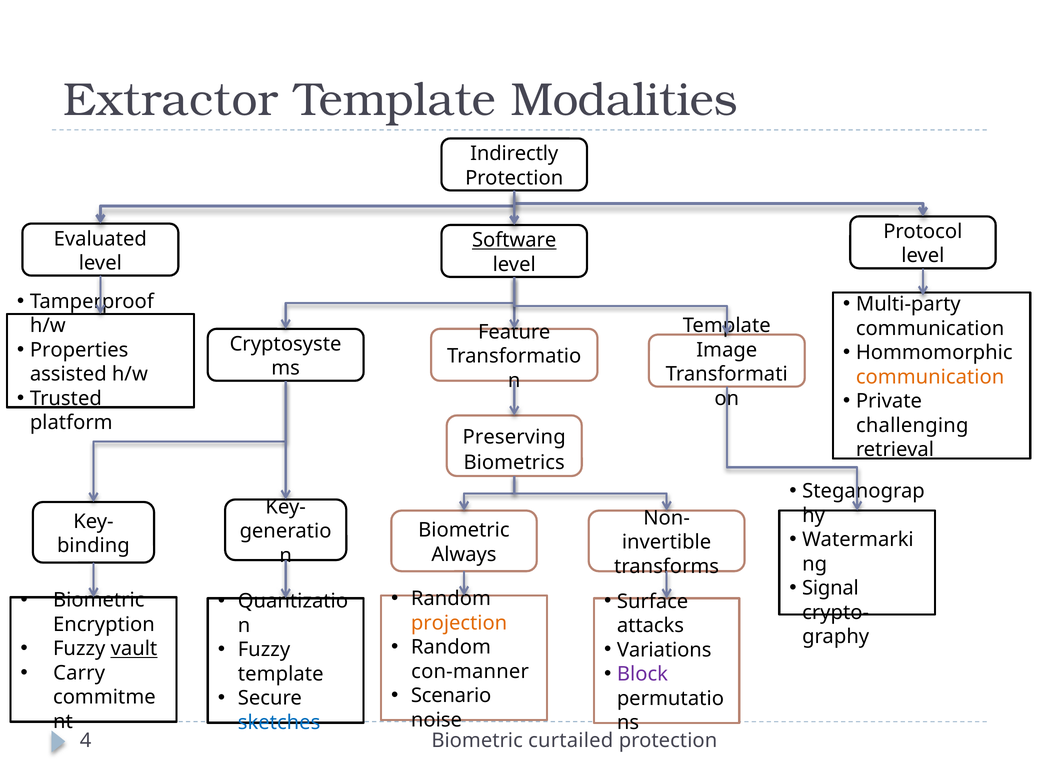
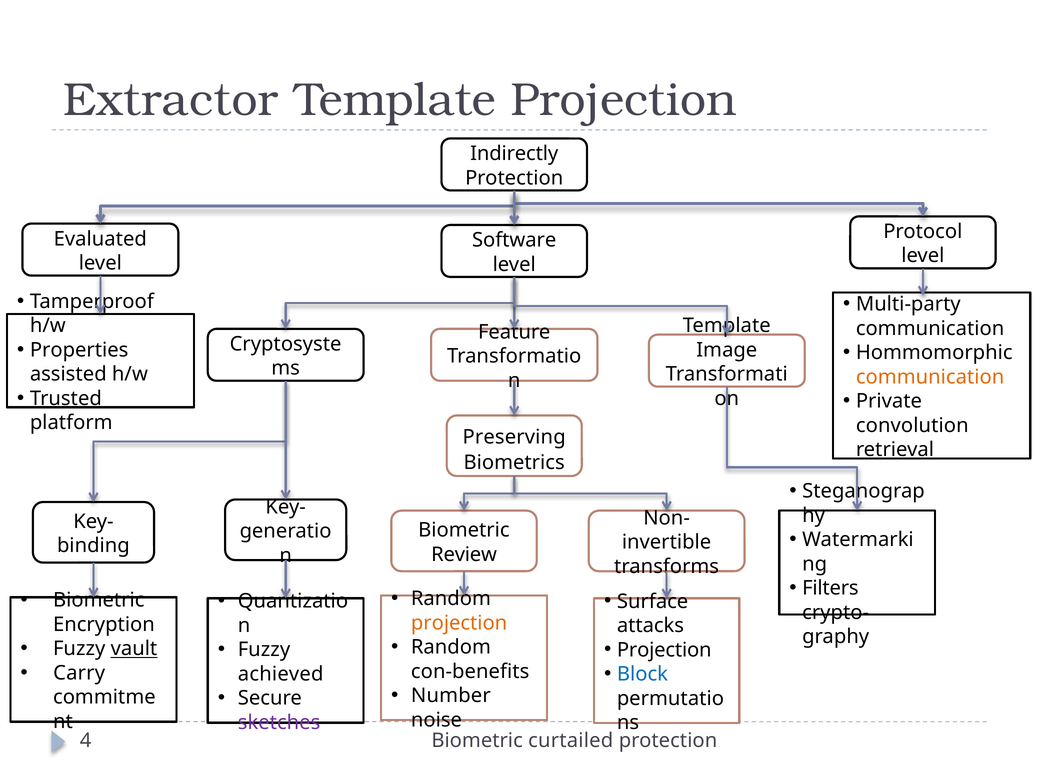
Template Modalities: Modalities -> Projection
Software underline: present -> none
challenging: challenging -> convolution
Always: Always -> Review
Signal: Signal -> Filters
Variations at (664, 650): Variations -> Projection
Block colour: purple -> blue
con-manner: con-manner -> con-benefits
template at (281, 674): template -> achieved
Scenario: Scenario -> Number
sketches colour: blue -> purple
